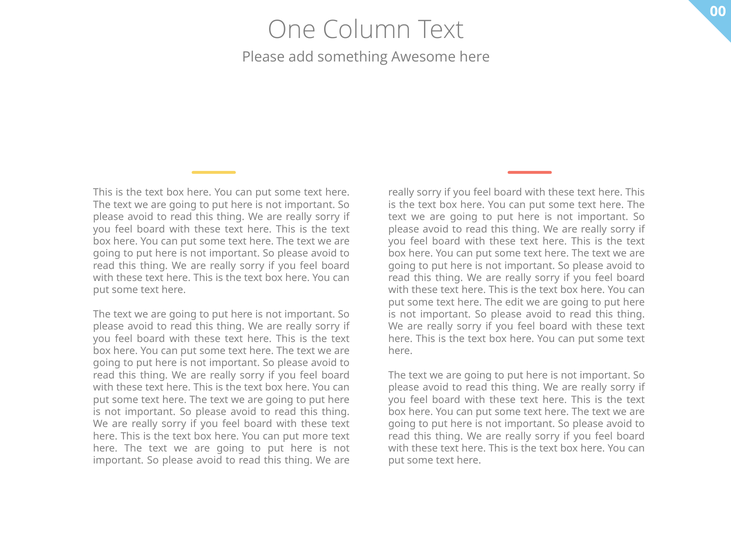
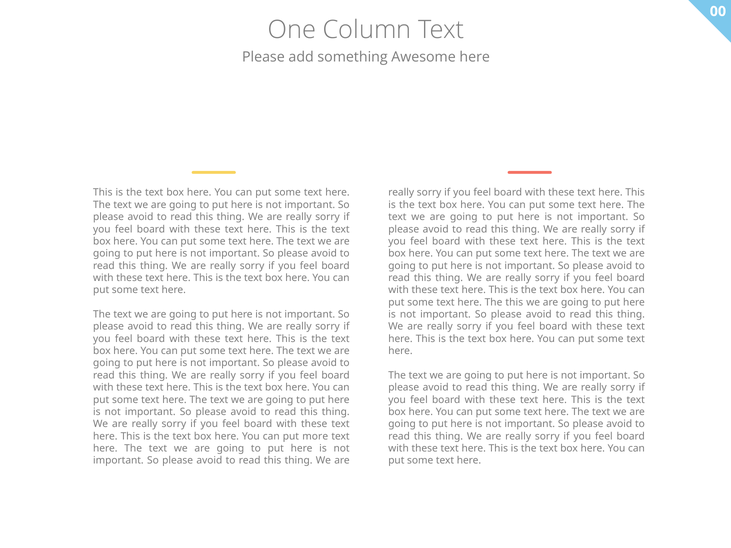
The edit: edit -> this
